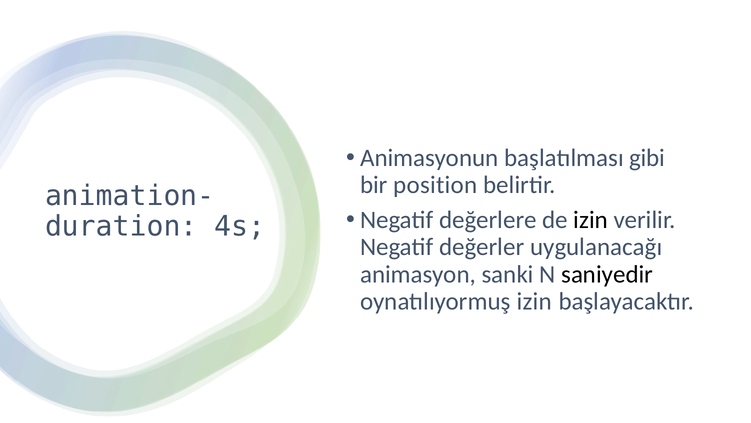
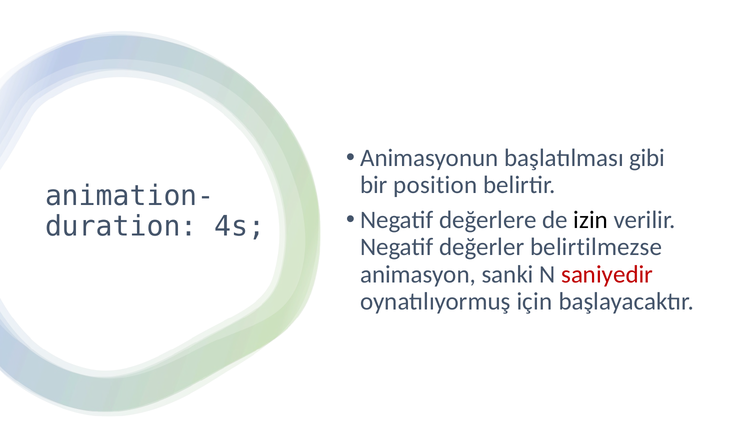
uygulanacağı: uygulanacağı -> belirtilmezse
saniyedir colour: black -> red
oynatılıyormuş izin: izin -> için
